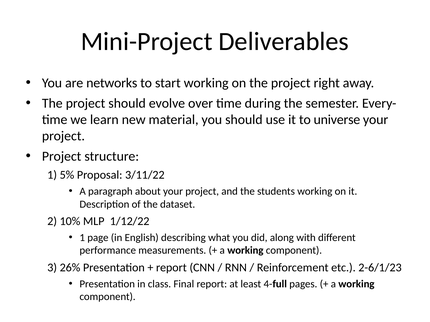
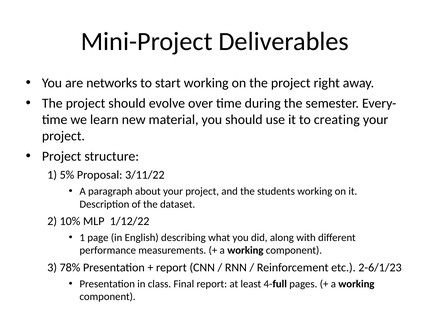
universe: universe -> creating
26%: 26% -> 78%
